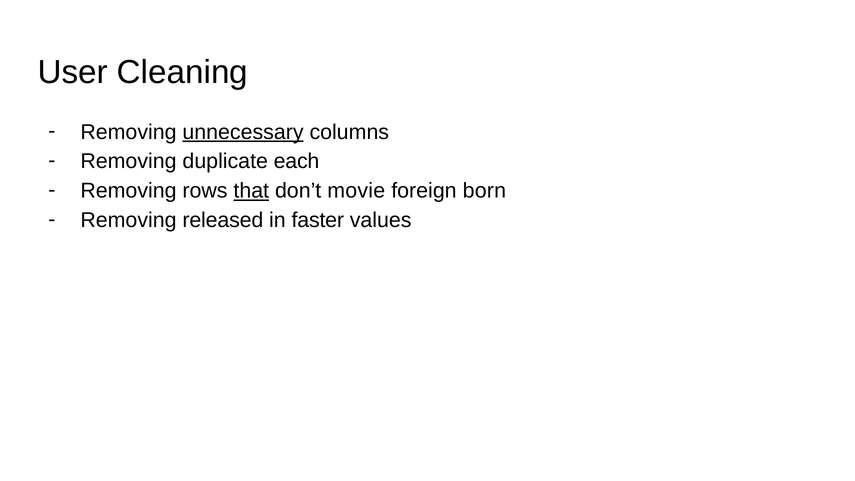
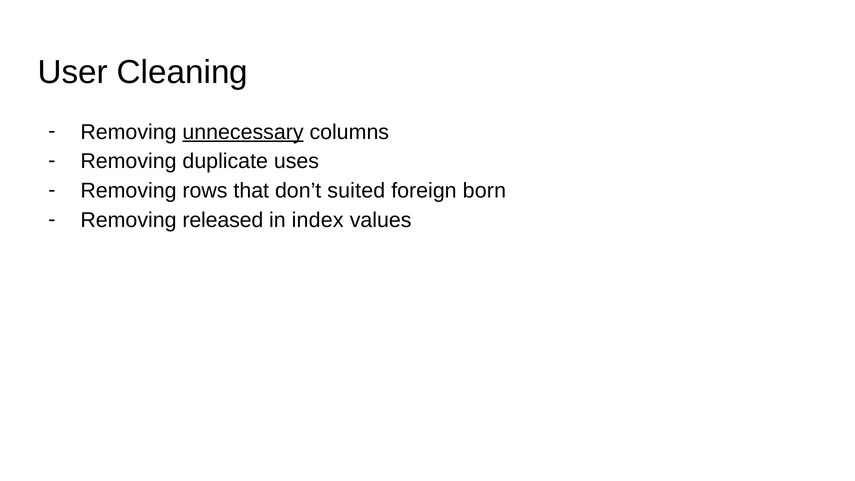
each: each -> uses
that underline: present -> none
movie: movie -> suited
faster: faster -> index
